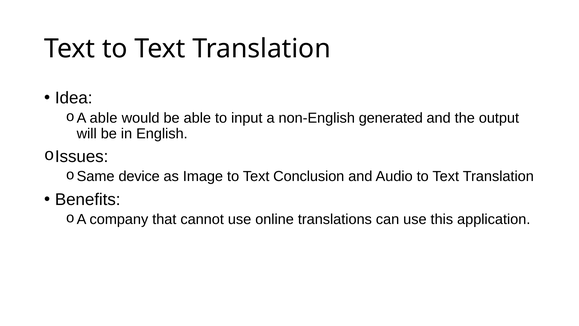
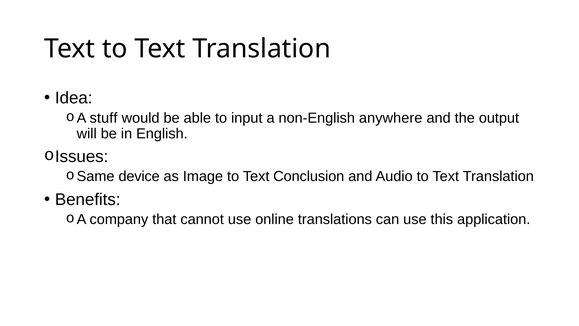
able at (104, 118): able -> stuff
generated: generated -> anywhere
